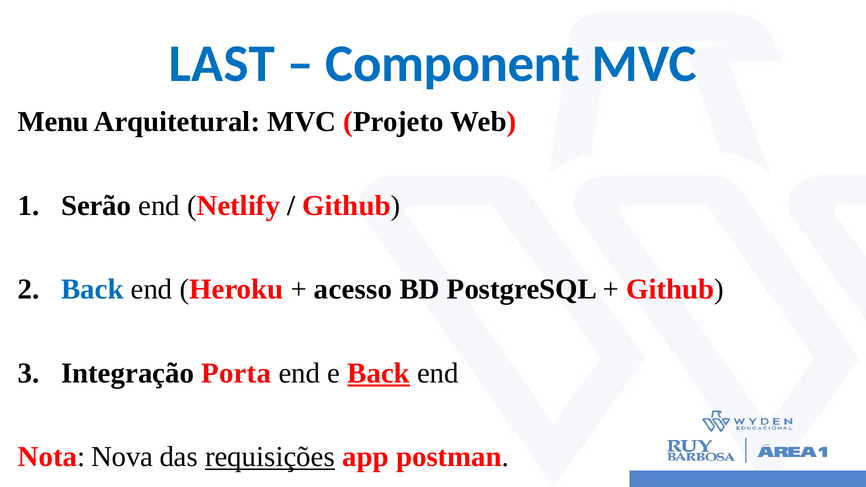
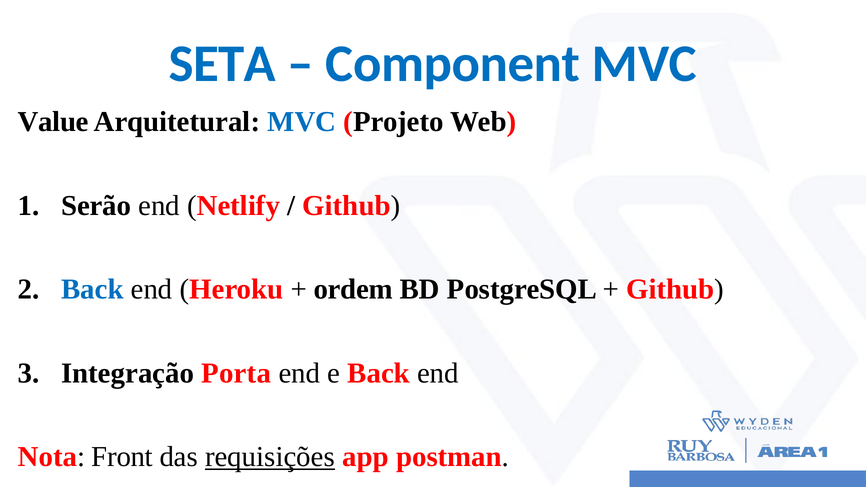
LAST: LAST -> SETA
Menu: Menu -> Value
MVC at (302, 122) colour: black -> blue
acesso: acesso -> ordem
Back at (379, 373) underline: present -> none
Nova: Nova -> Front
